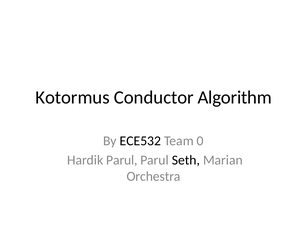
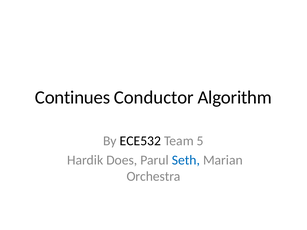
Kotormus: Kotormus -> Continues
0: 0 -> 5
Hardik Parul: Parul -> Does
Seth colour: black -> blue
